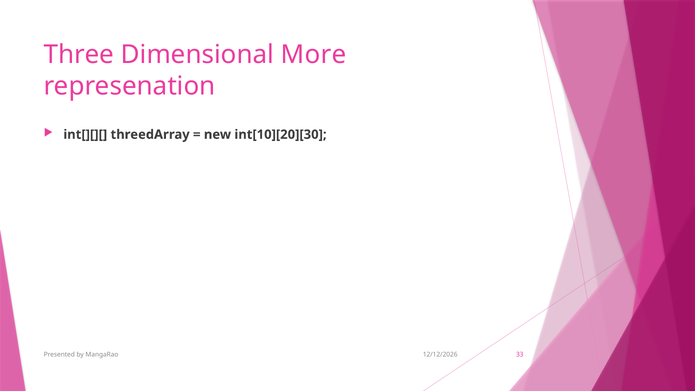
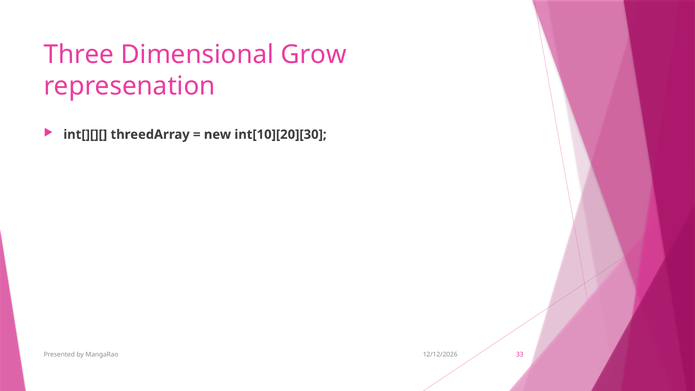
More: More -> Grow
